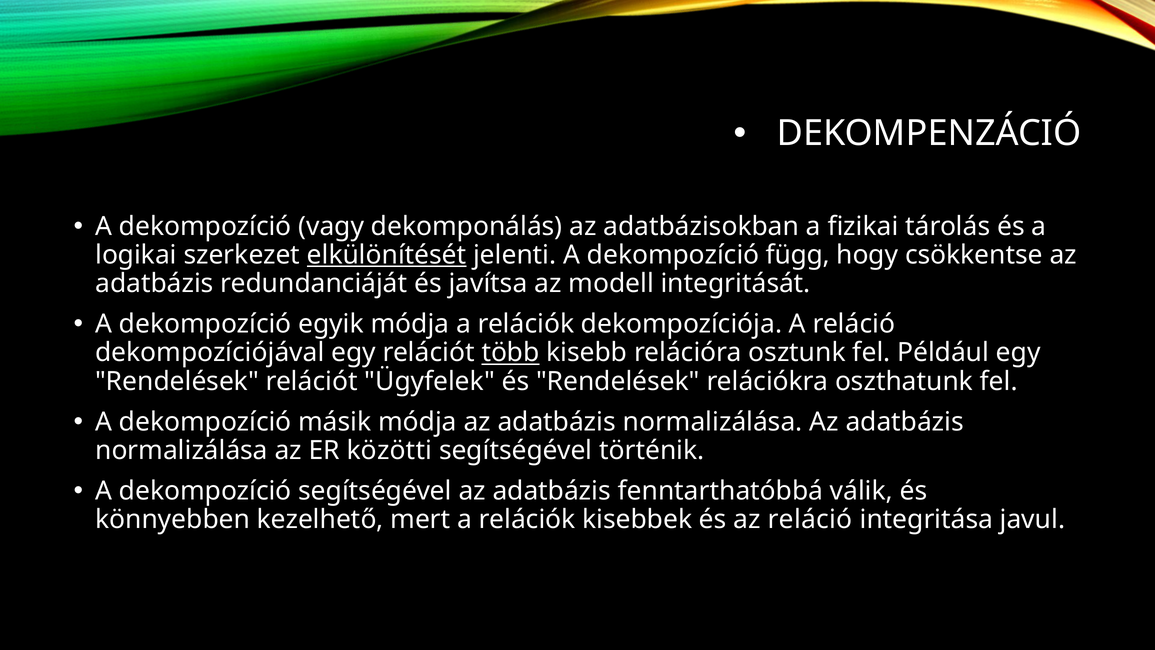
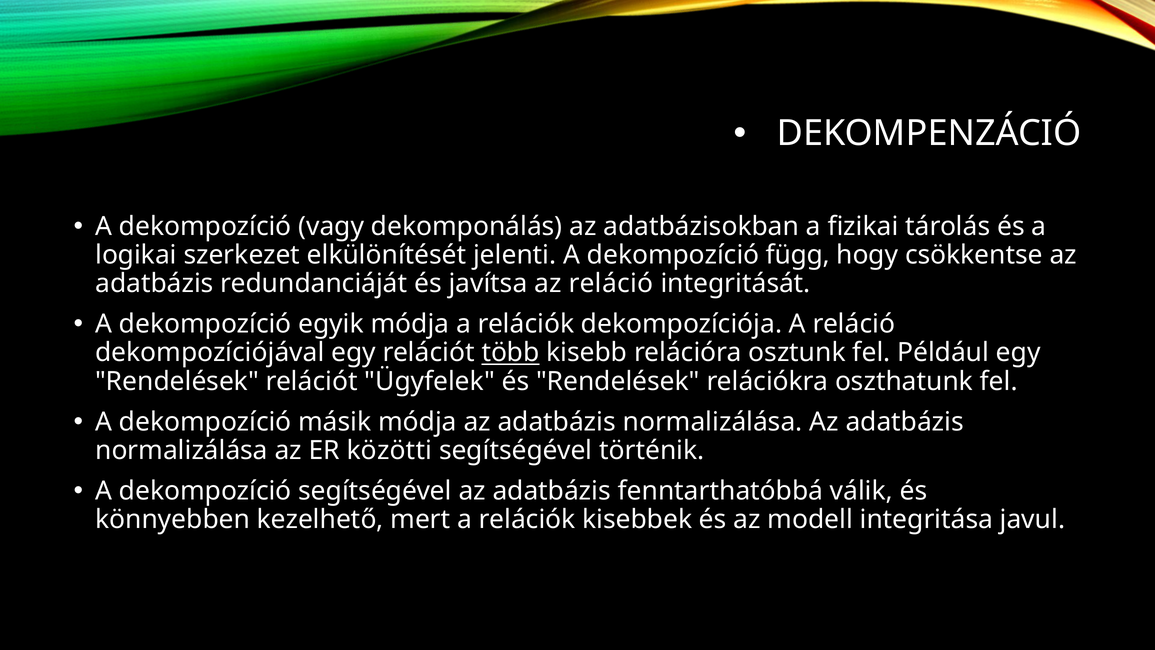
elkülönítését underline: present -> none
az modell: modell -> reláció
az reláció: reláció -> modell
